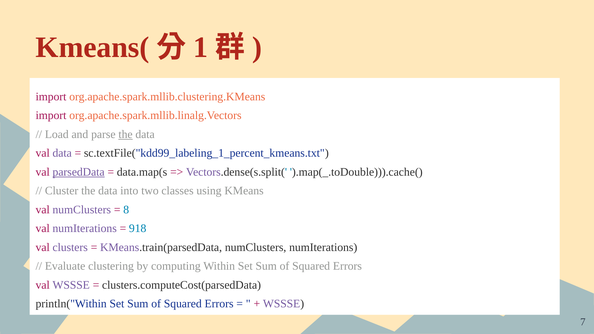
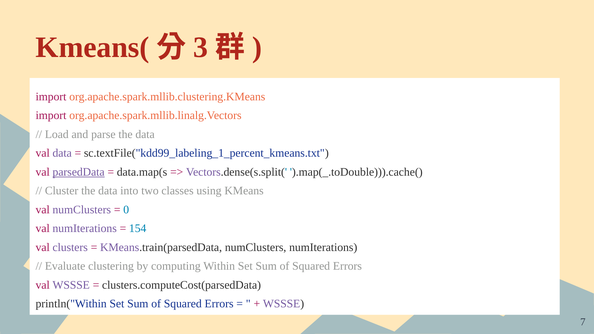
1: 1 -> 3
the at (126, 134) underline: present -> none
8: 8 -> 0
918: 918 -> 154
